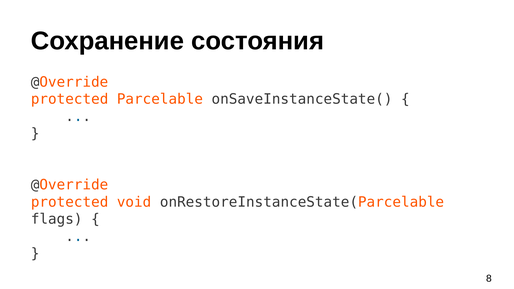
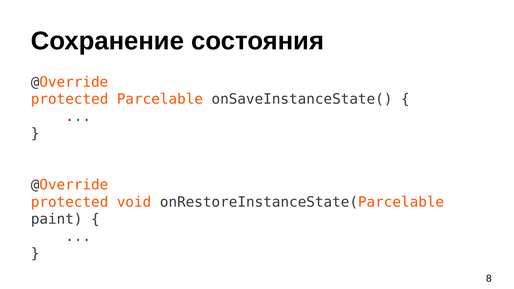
flags: flags -> paint
